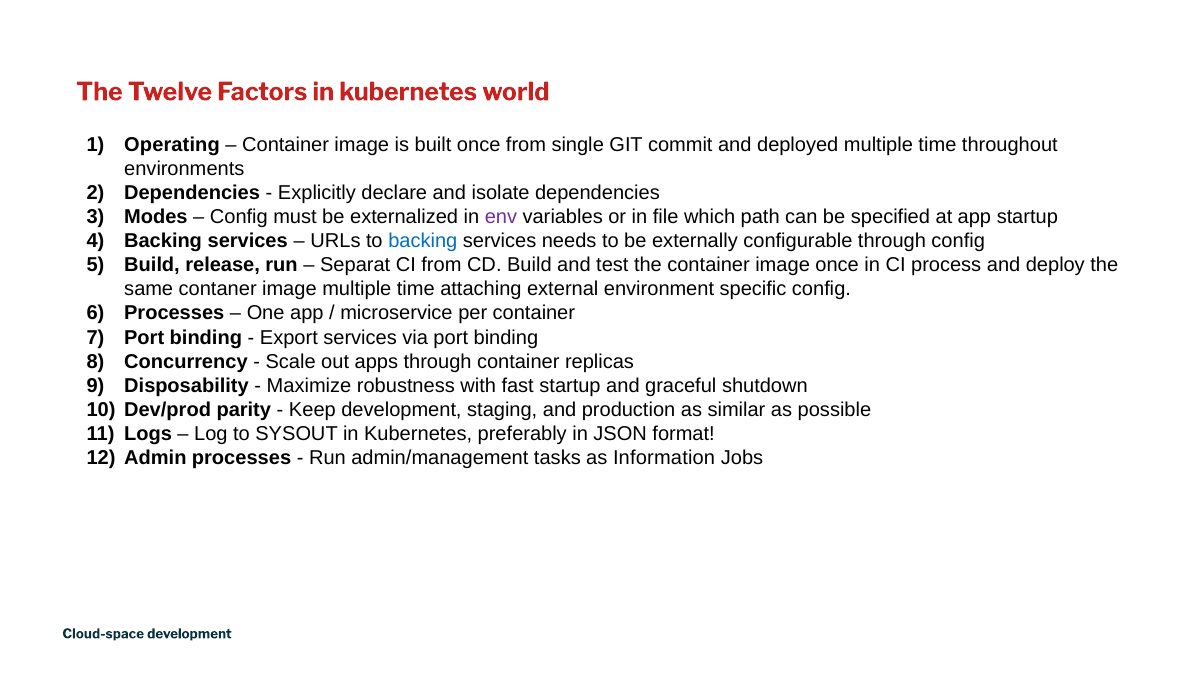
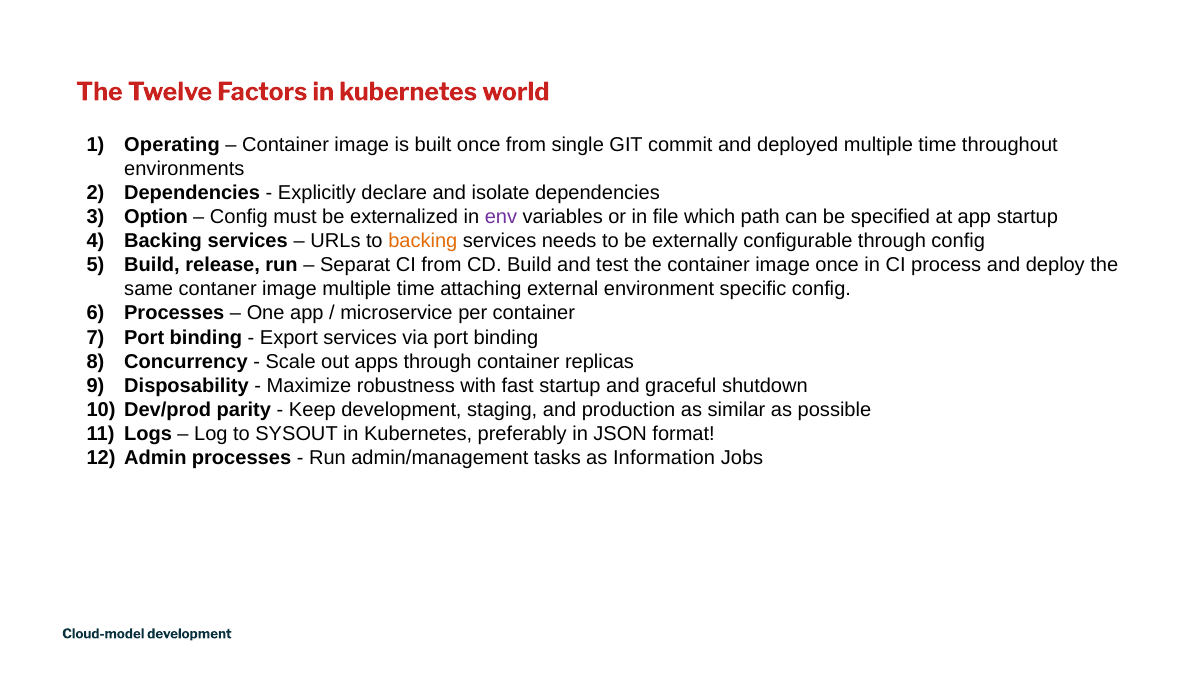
Modes: Modes -> Option
backing at (423, 241) colour: blue -> orange
Cloud-space: Cloud-space -> Cloud-model
